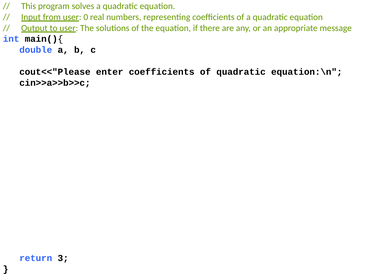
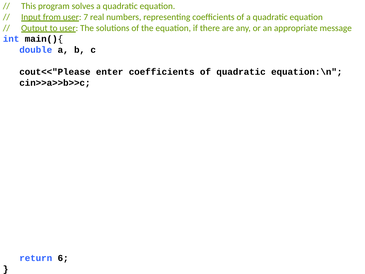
0: 0 -> 7
3: 3 -> 6
